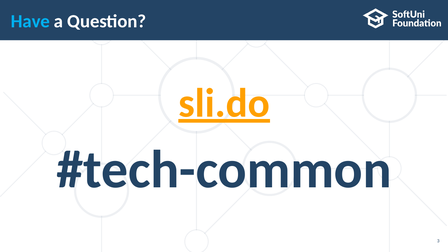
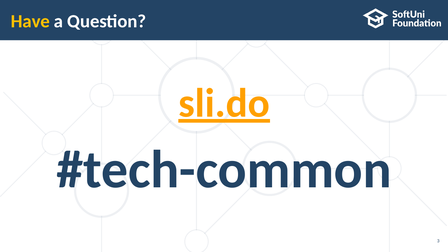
Have colour: light blue -> yellow
